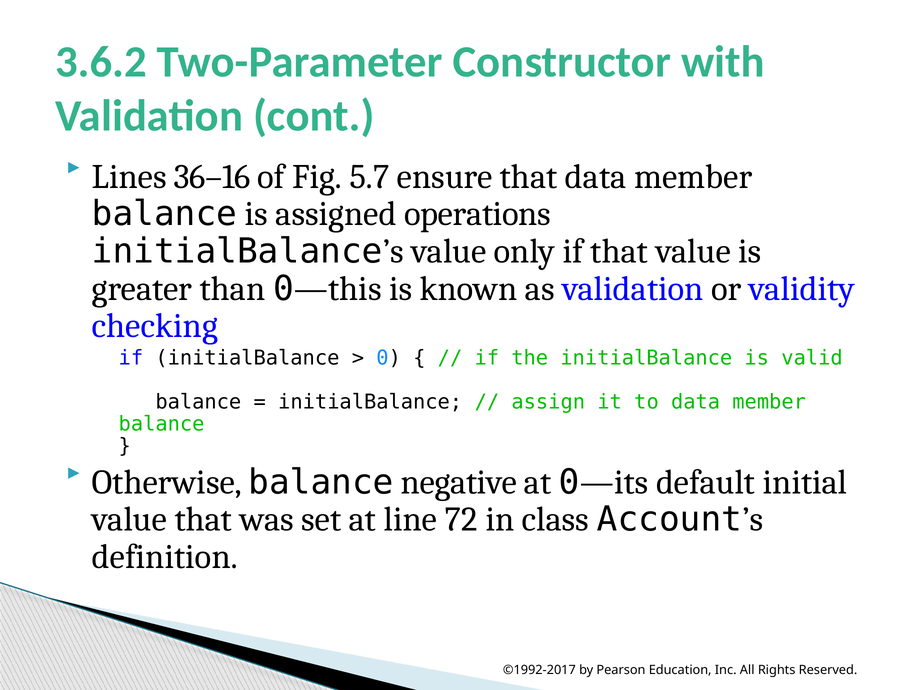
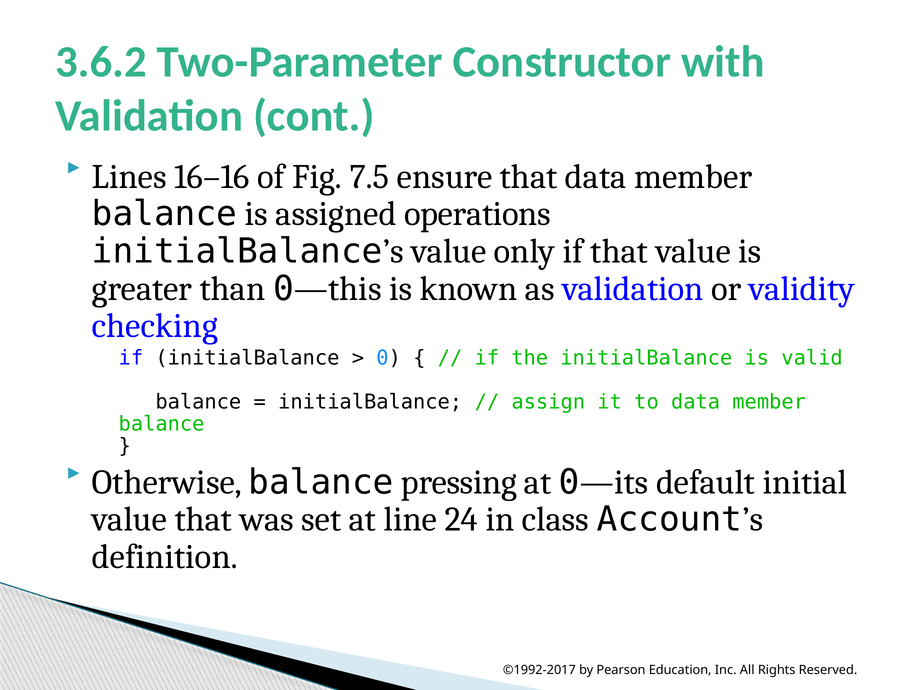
36–16: 36–16 -> 16–16
5.7: 5.7 -> 7.5
negative: negative -> pressing
72: 72 -> 24
